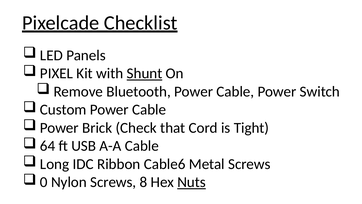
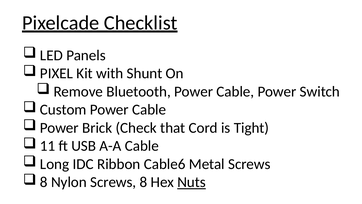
Shunt underline: present -> none
64: 64 -> 11
0 at (44, 182): 0 -> 8
